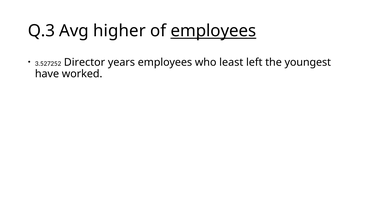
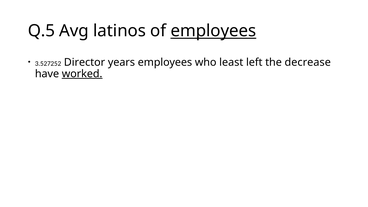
Q.3: Q.3 -> Q.5
higher: higher -> latinos
youngest: youngest -> decrease
worked underline: none -> present
